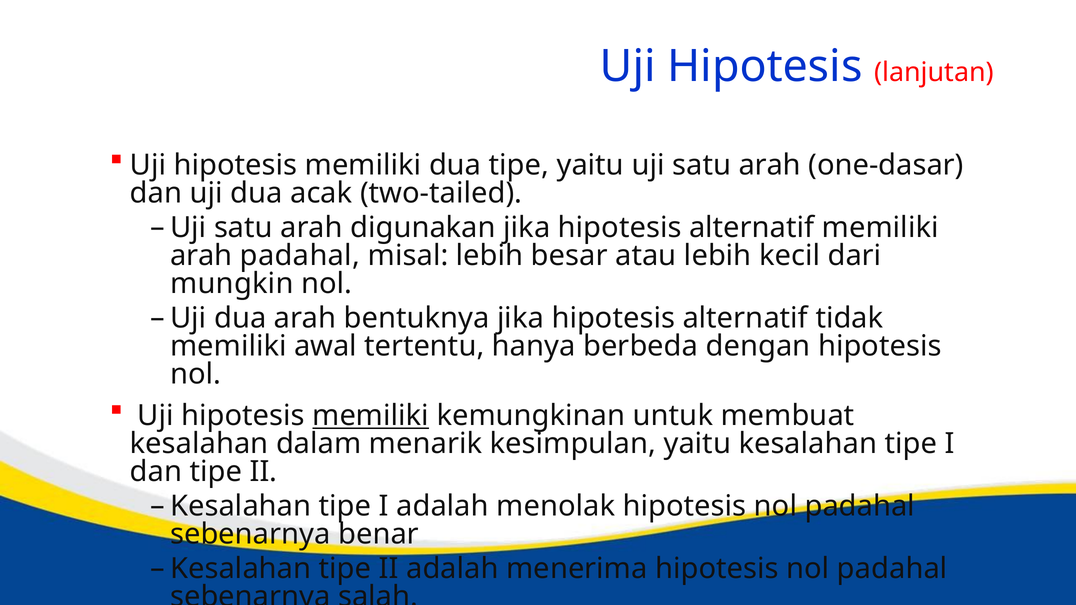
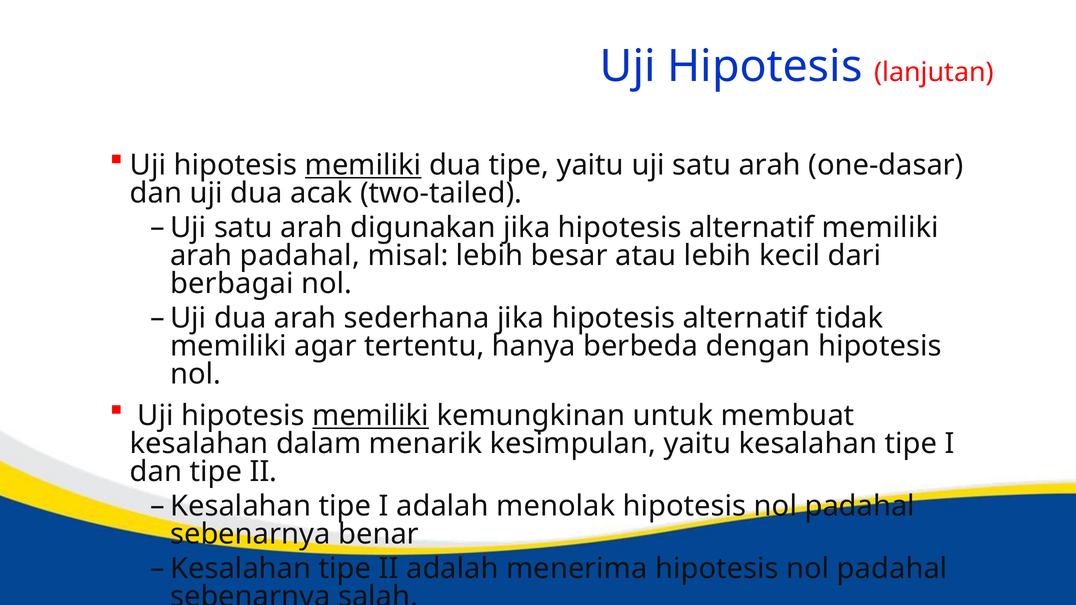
memiliki at (363, 165) underline: none -> present
mungkin: mungkin -> berbagai
bentuknya: bentuknya -> sederhana
awal: awal -> agar
